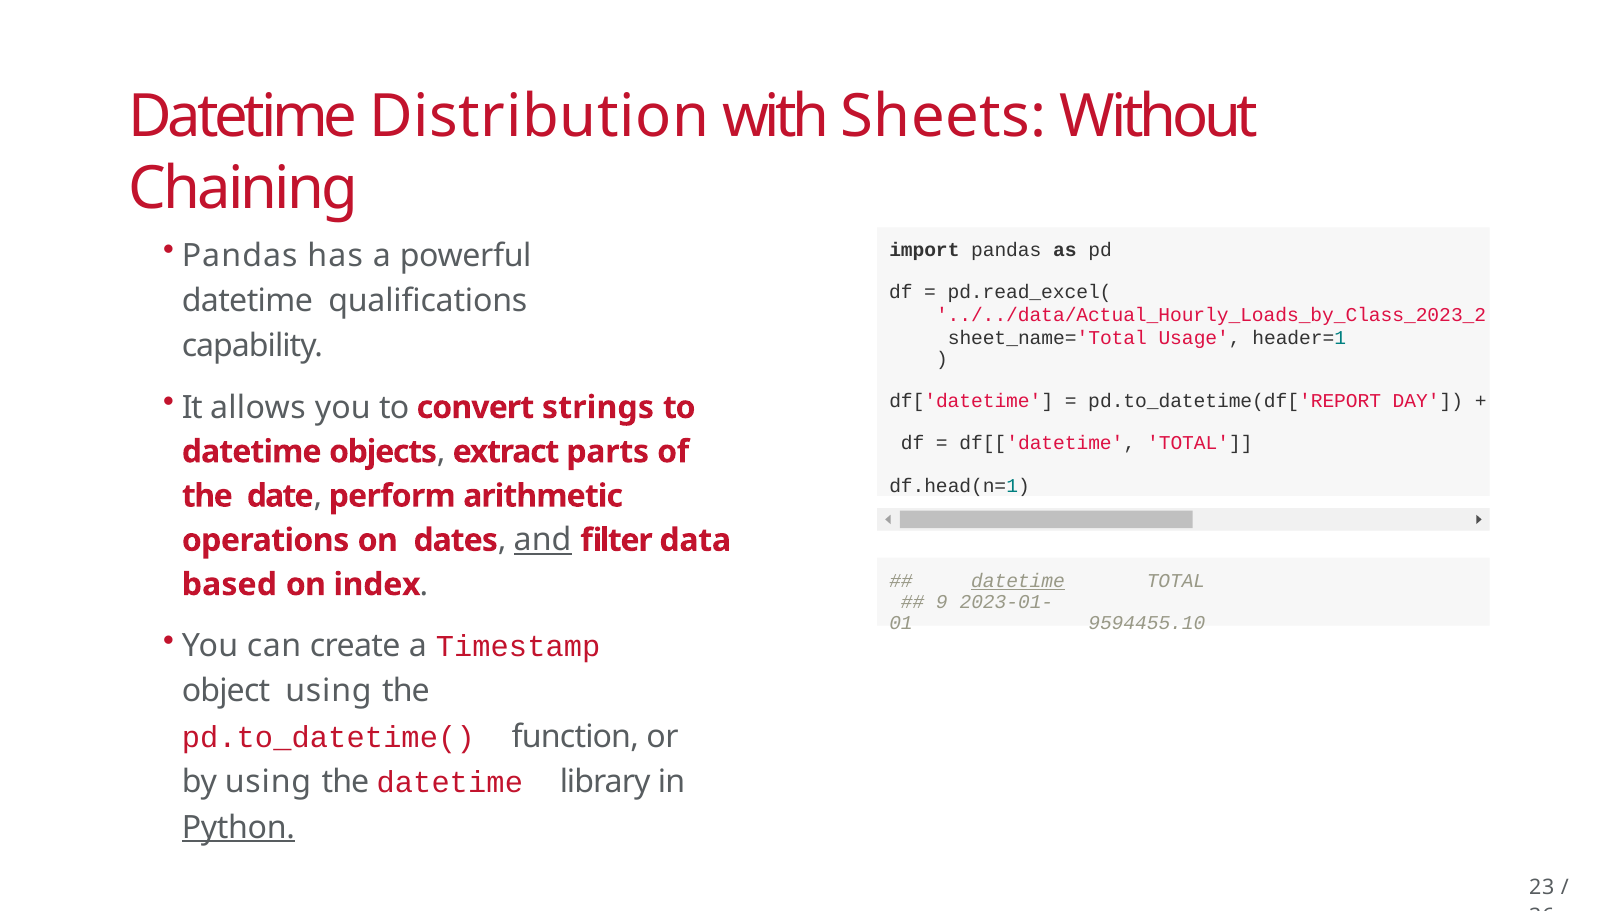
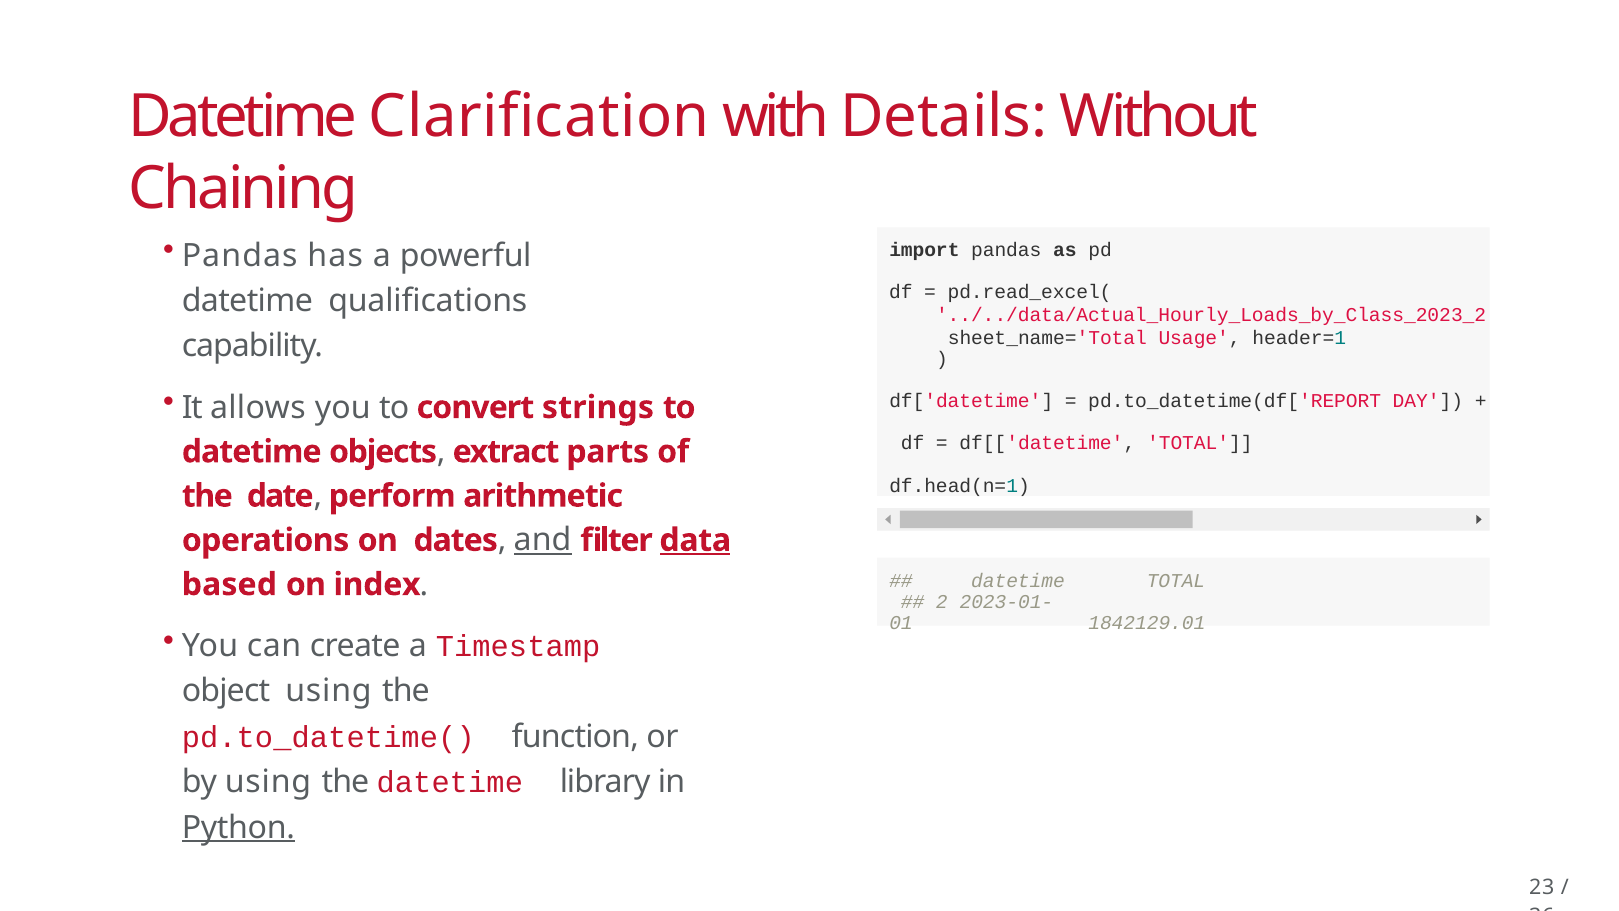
Distribution: Distribution -> Clarification
Sheets: Sheets -> Details
data underline: none -> present
datetime at (1018, 581) underline: present -> none
9: 9 -> 2
9594455.10: 9594455.10 -> 1842129.01
